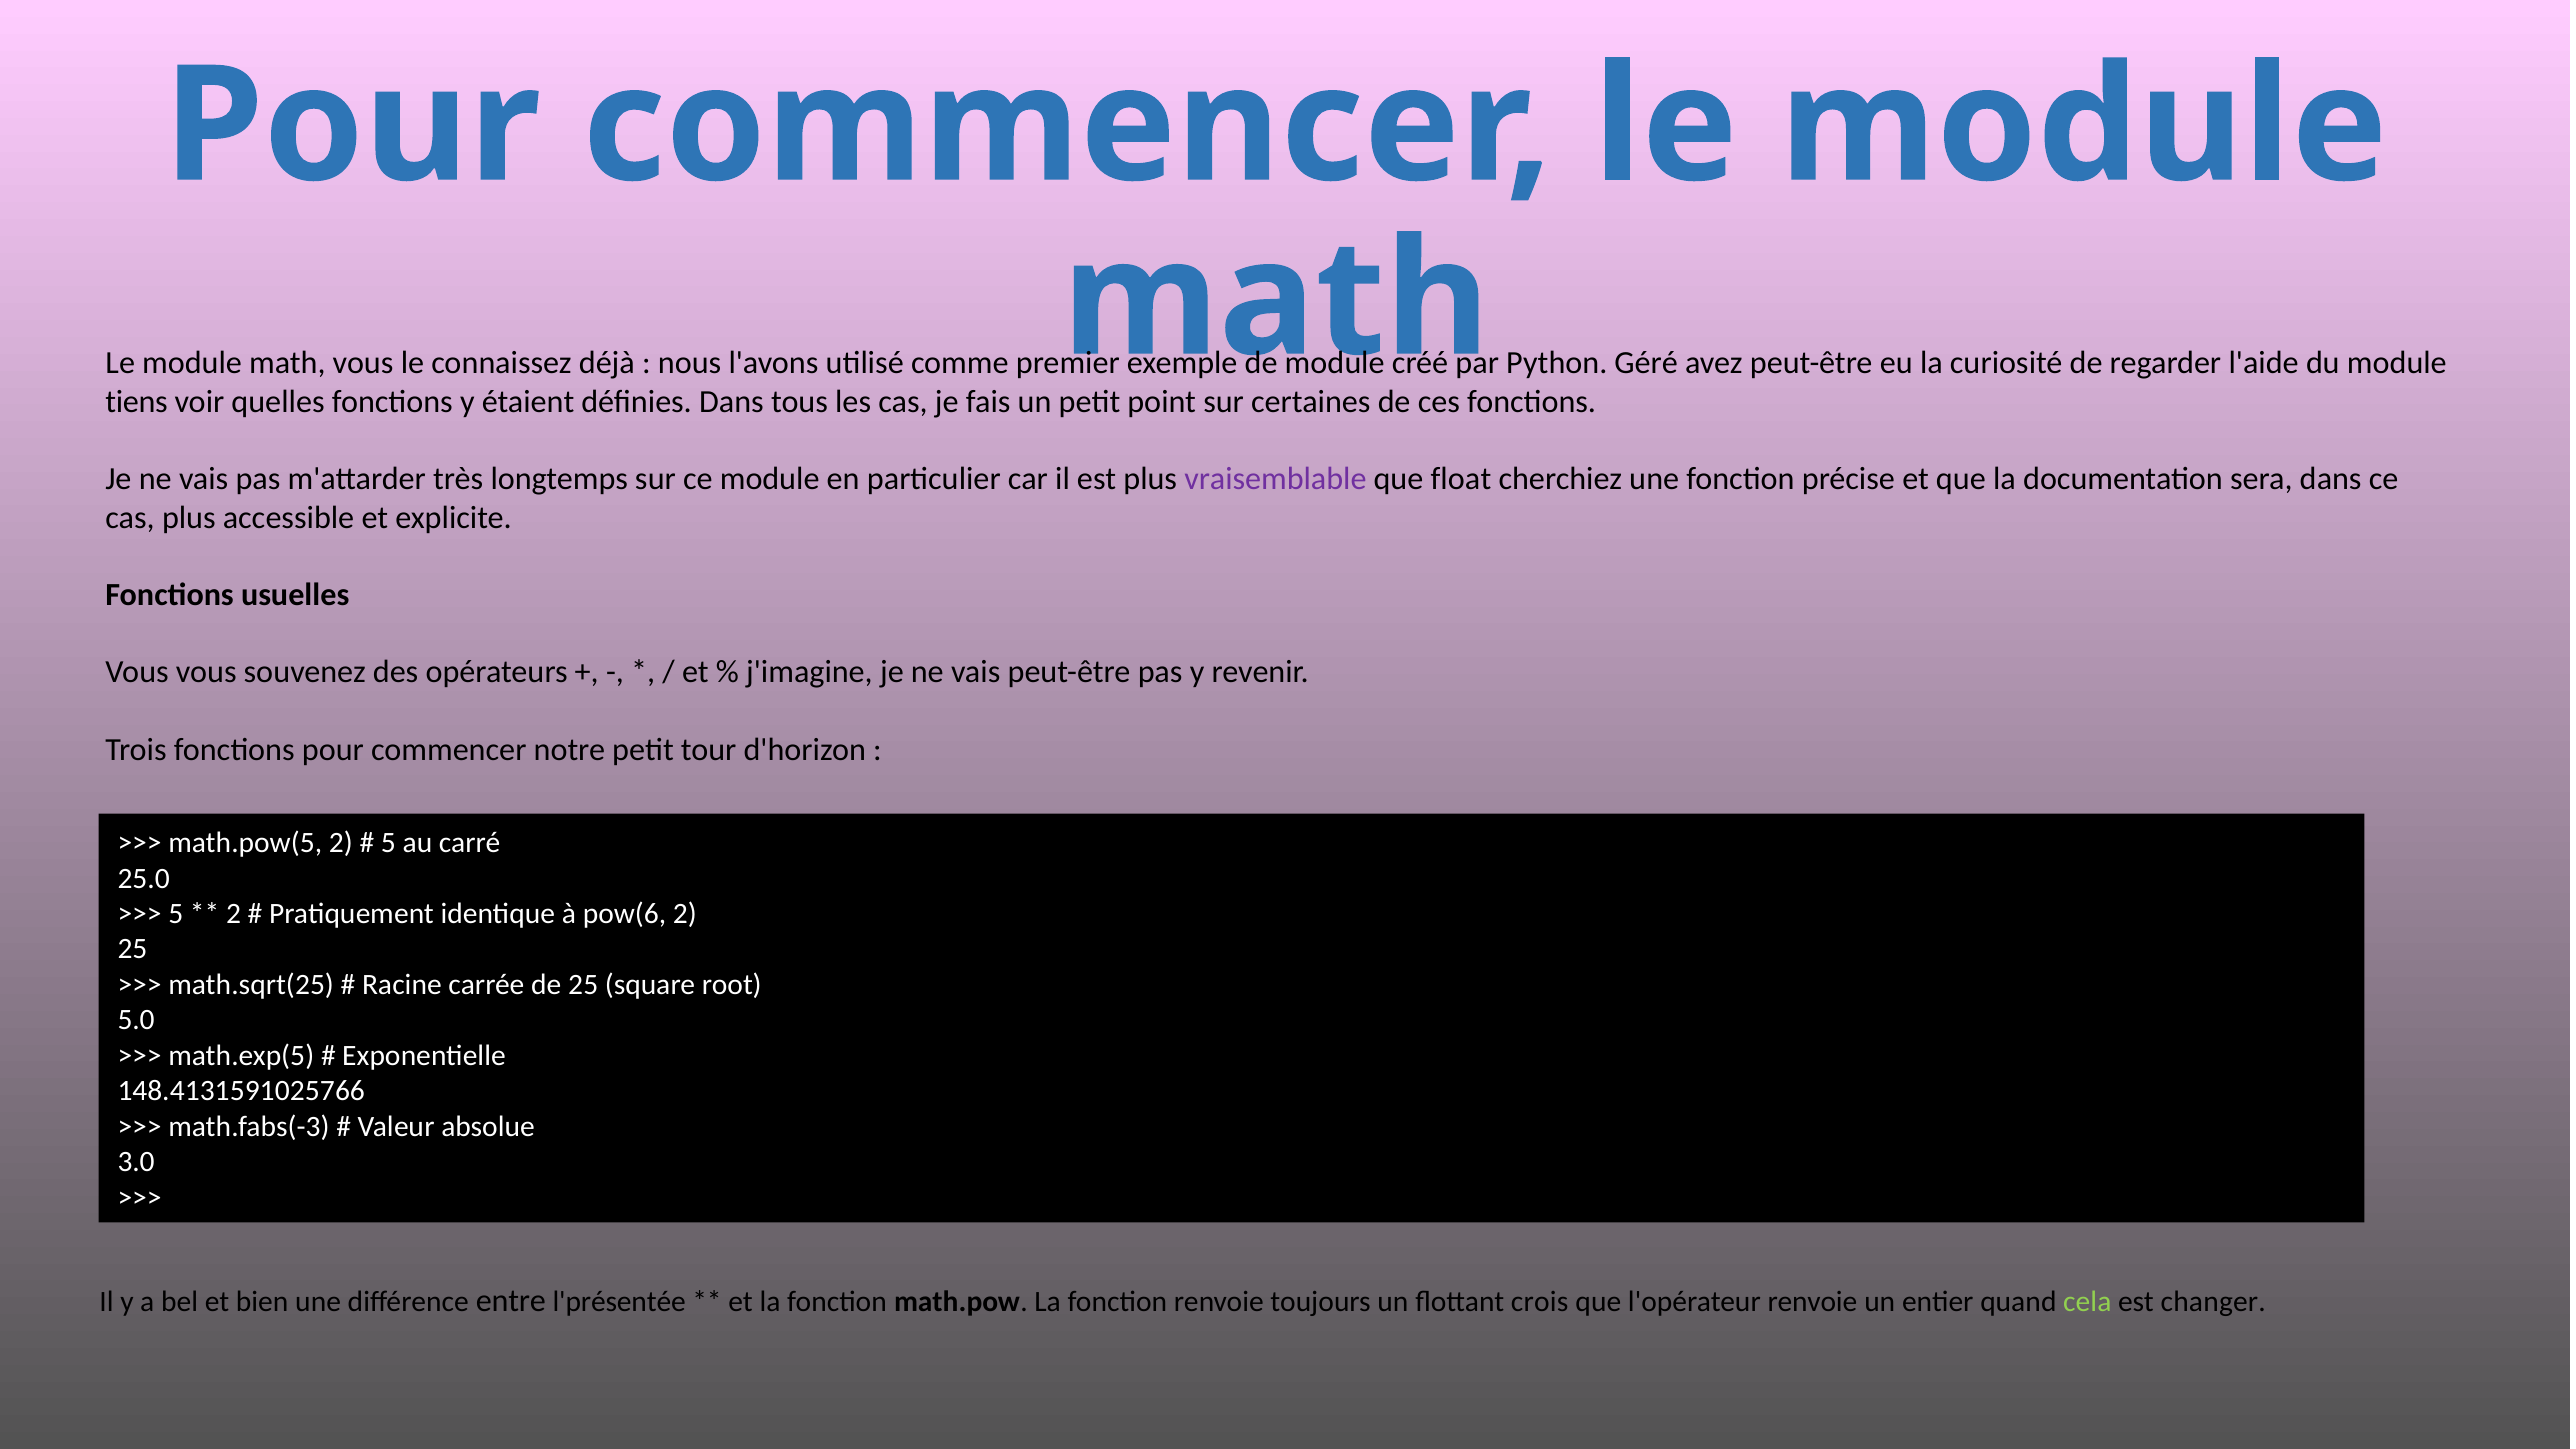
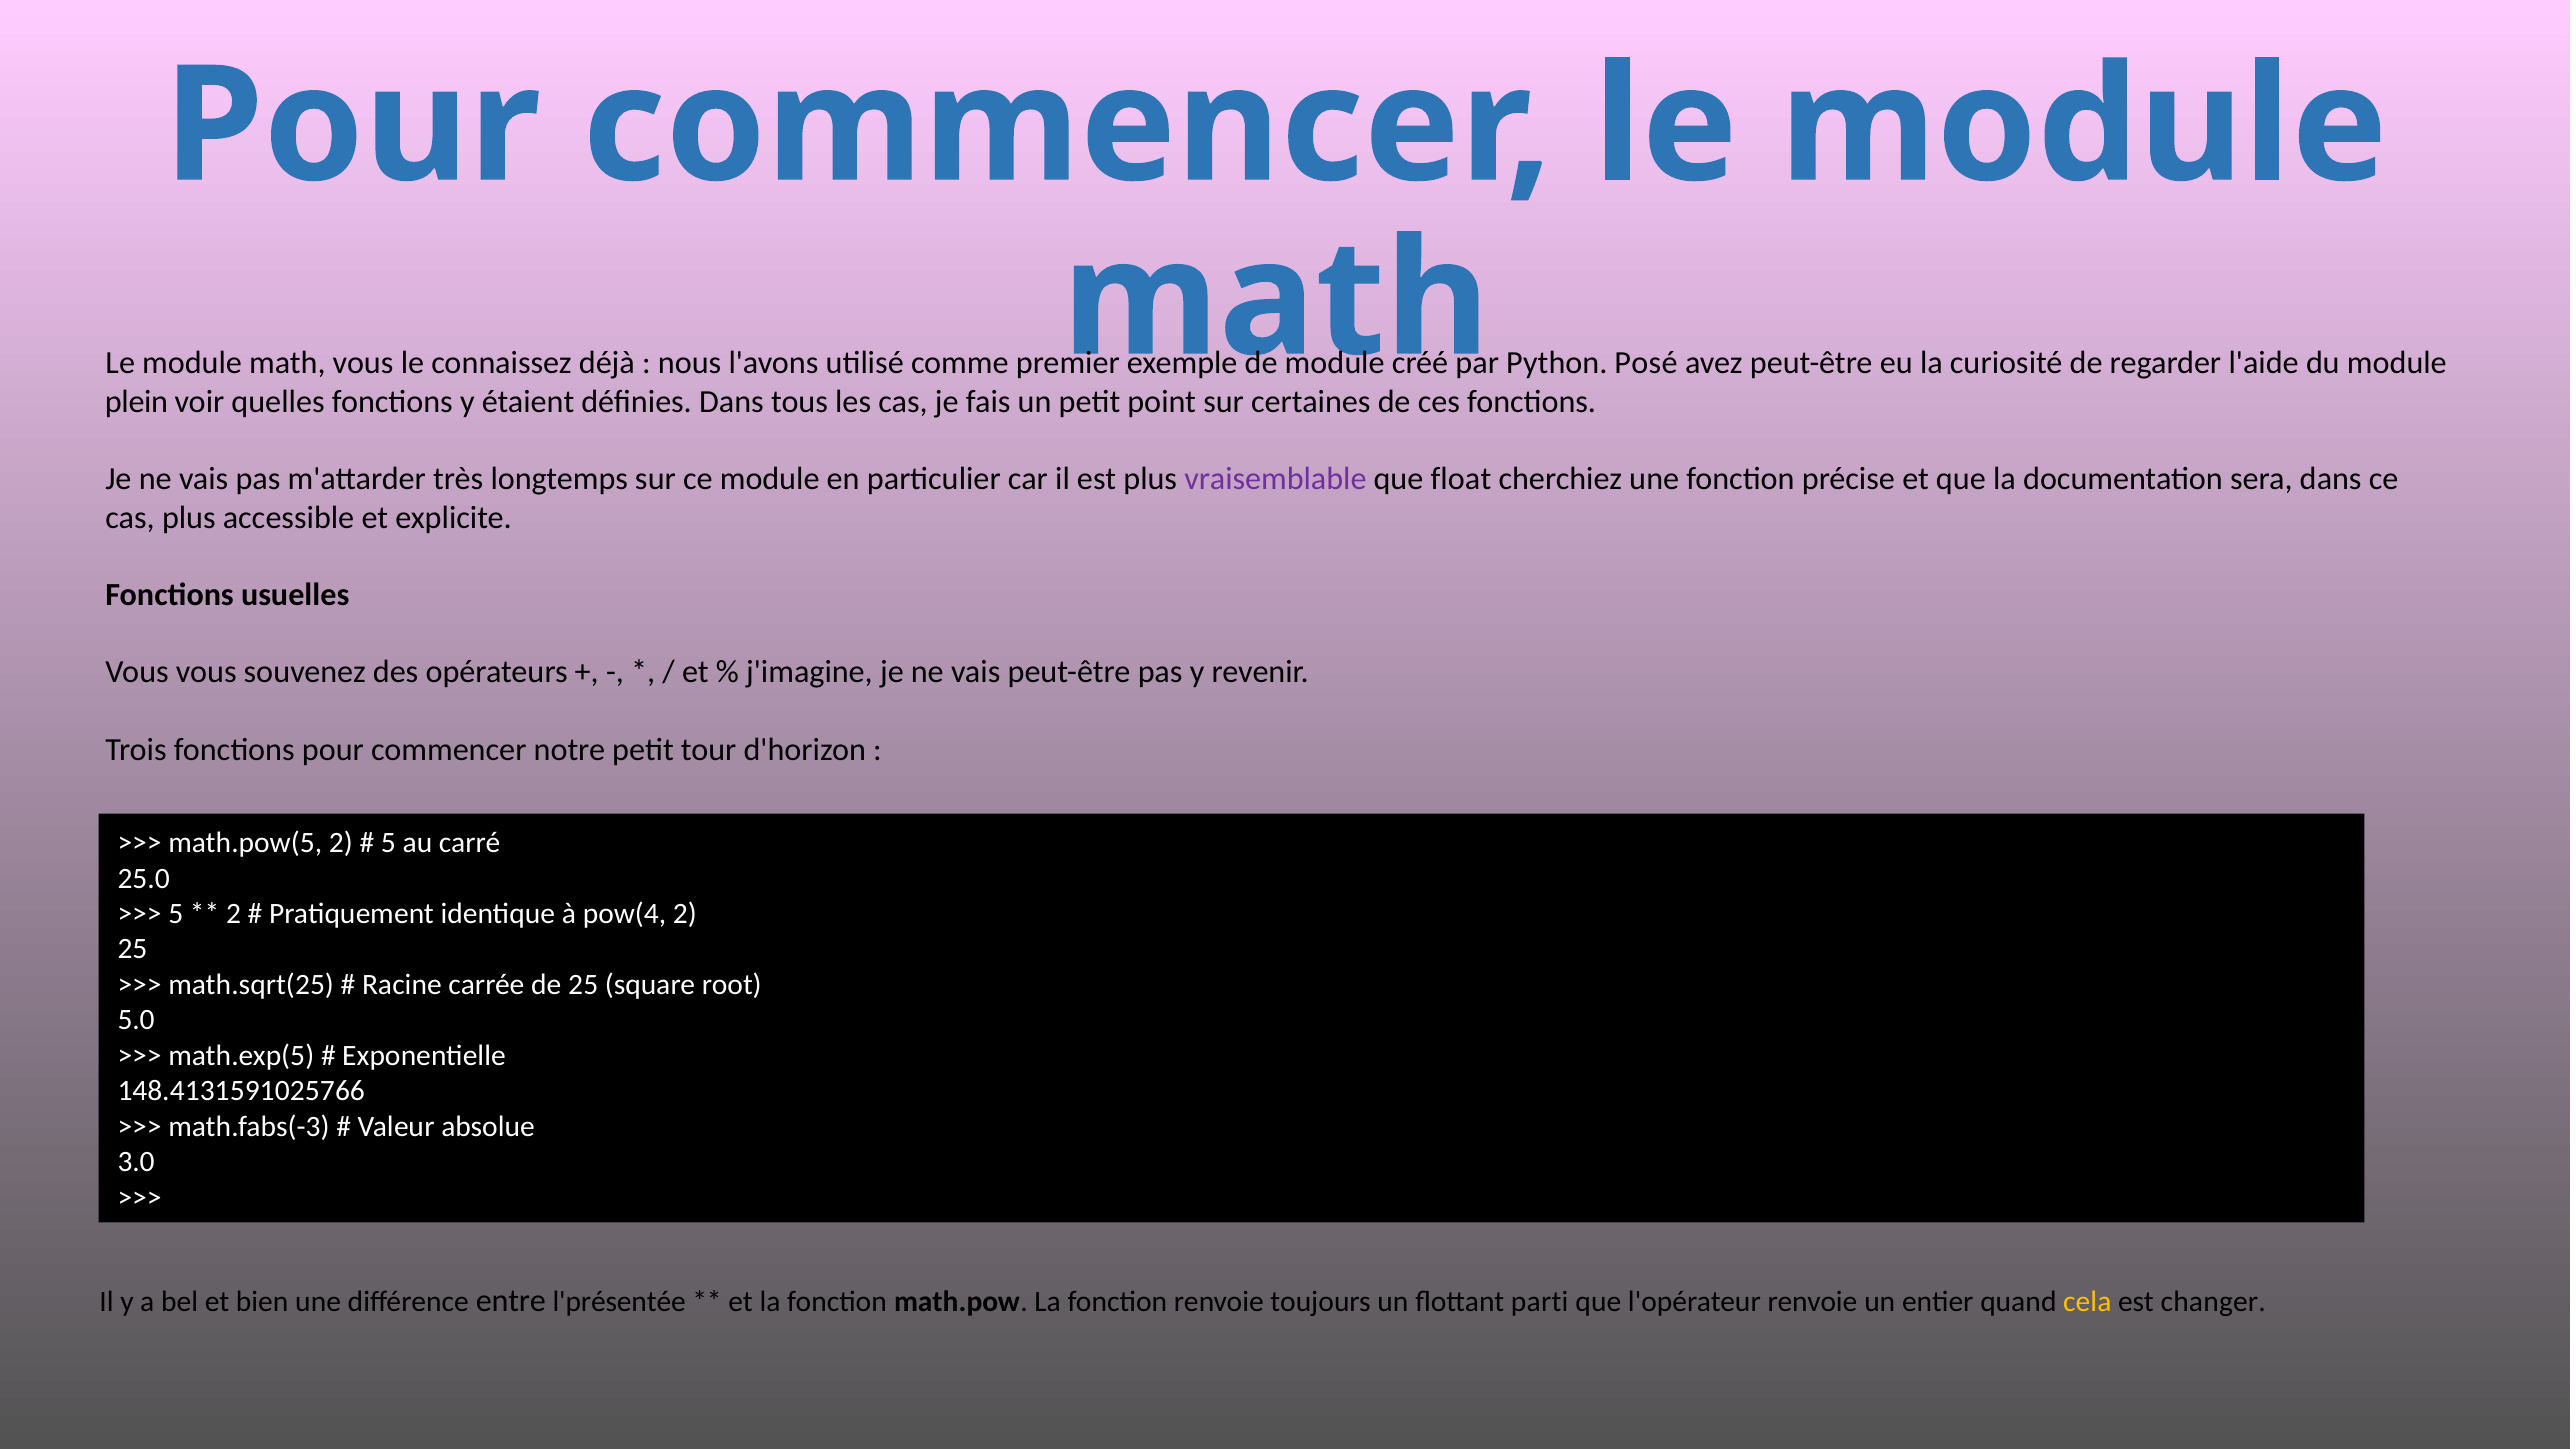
Géré: Géré -> Posé
tiens: tiens -> plein
pow(6: pow(6 -> pow(4
crois: crois -> parti
cela colour: light green -> yellow
